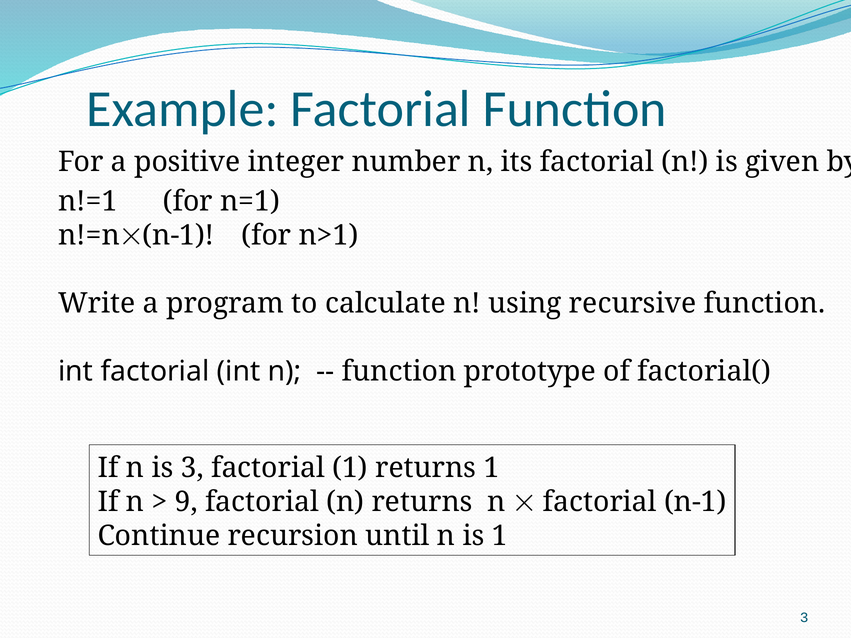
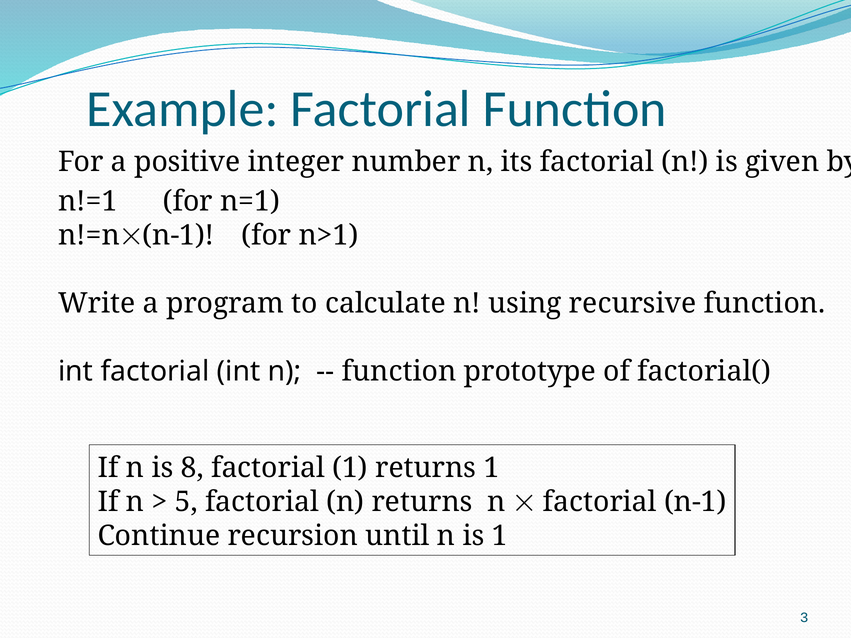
is 3: 3 -> 8
9: 9 -> 5
